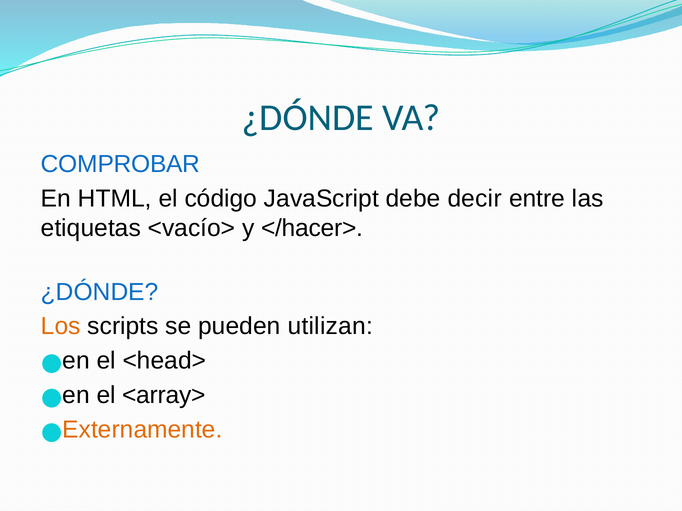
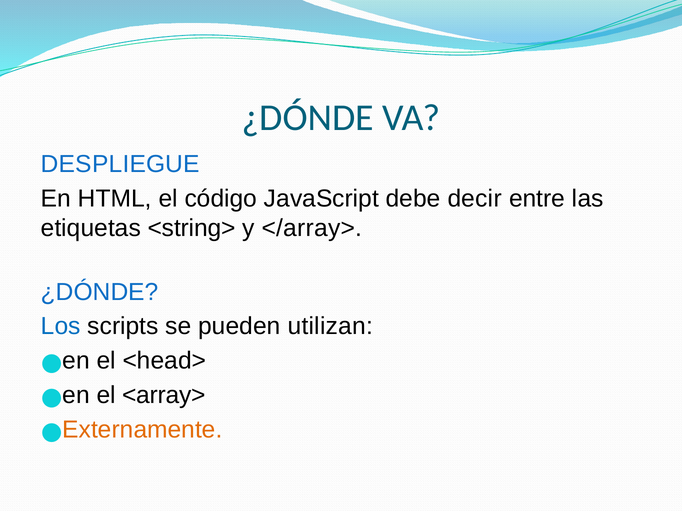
COMPROBAR: COMPROBAR -> DESPLIEGUE
<vacío>: <vacío> -> <string>
</hacer>: </hacer> -> </array>
Los colour: orange -> blue
